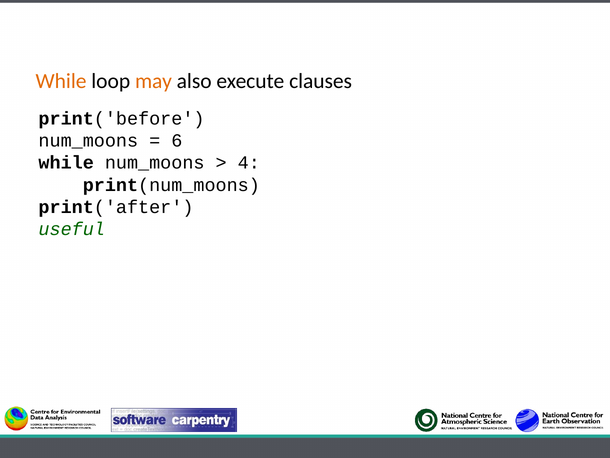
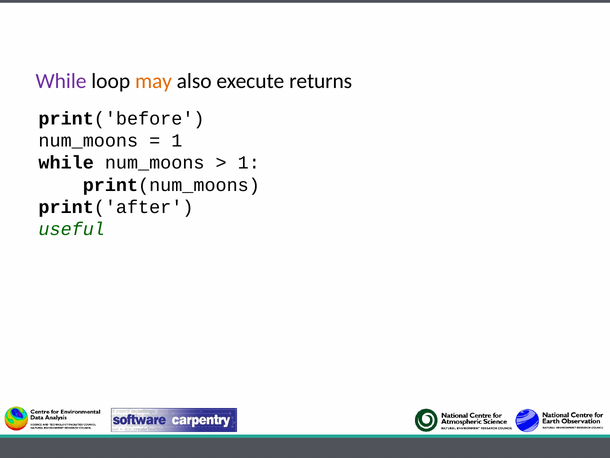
While at (61, 81) colour: orange -> purple
clauses: clauses -> returns
6 at (177, 140): 6 -> 1
4 at (249, 163): 4 -> 1
